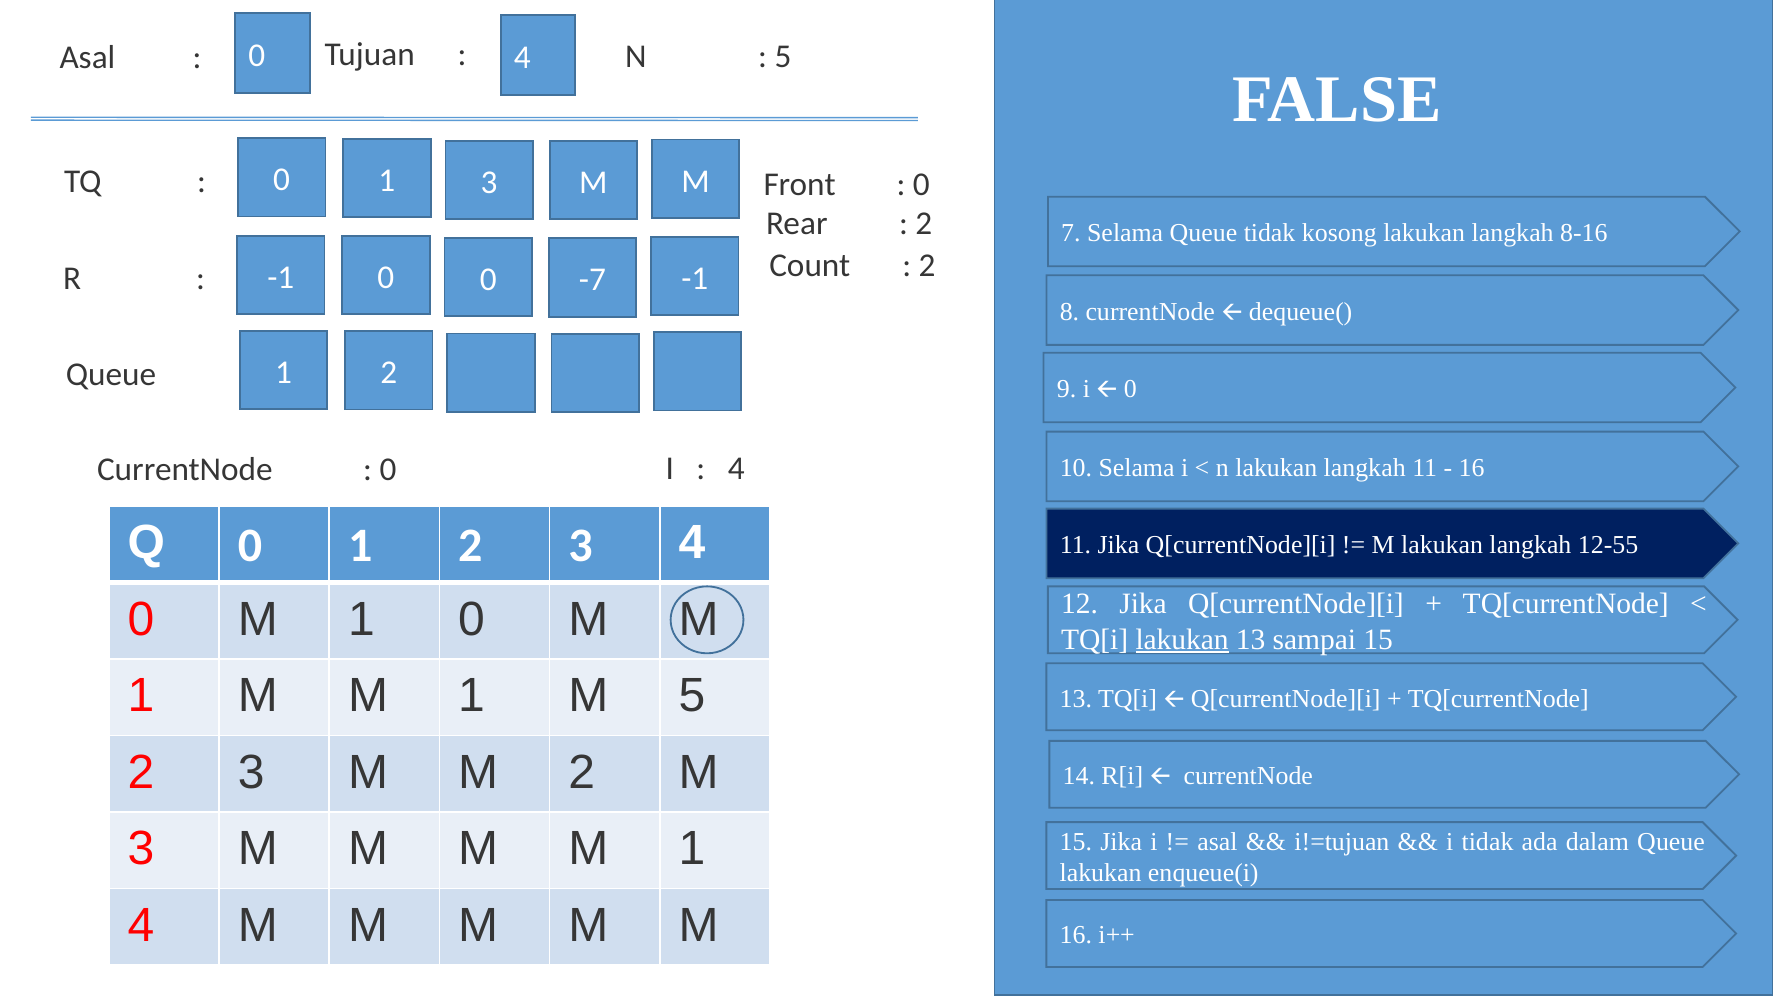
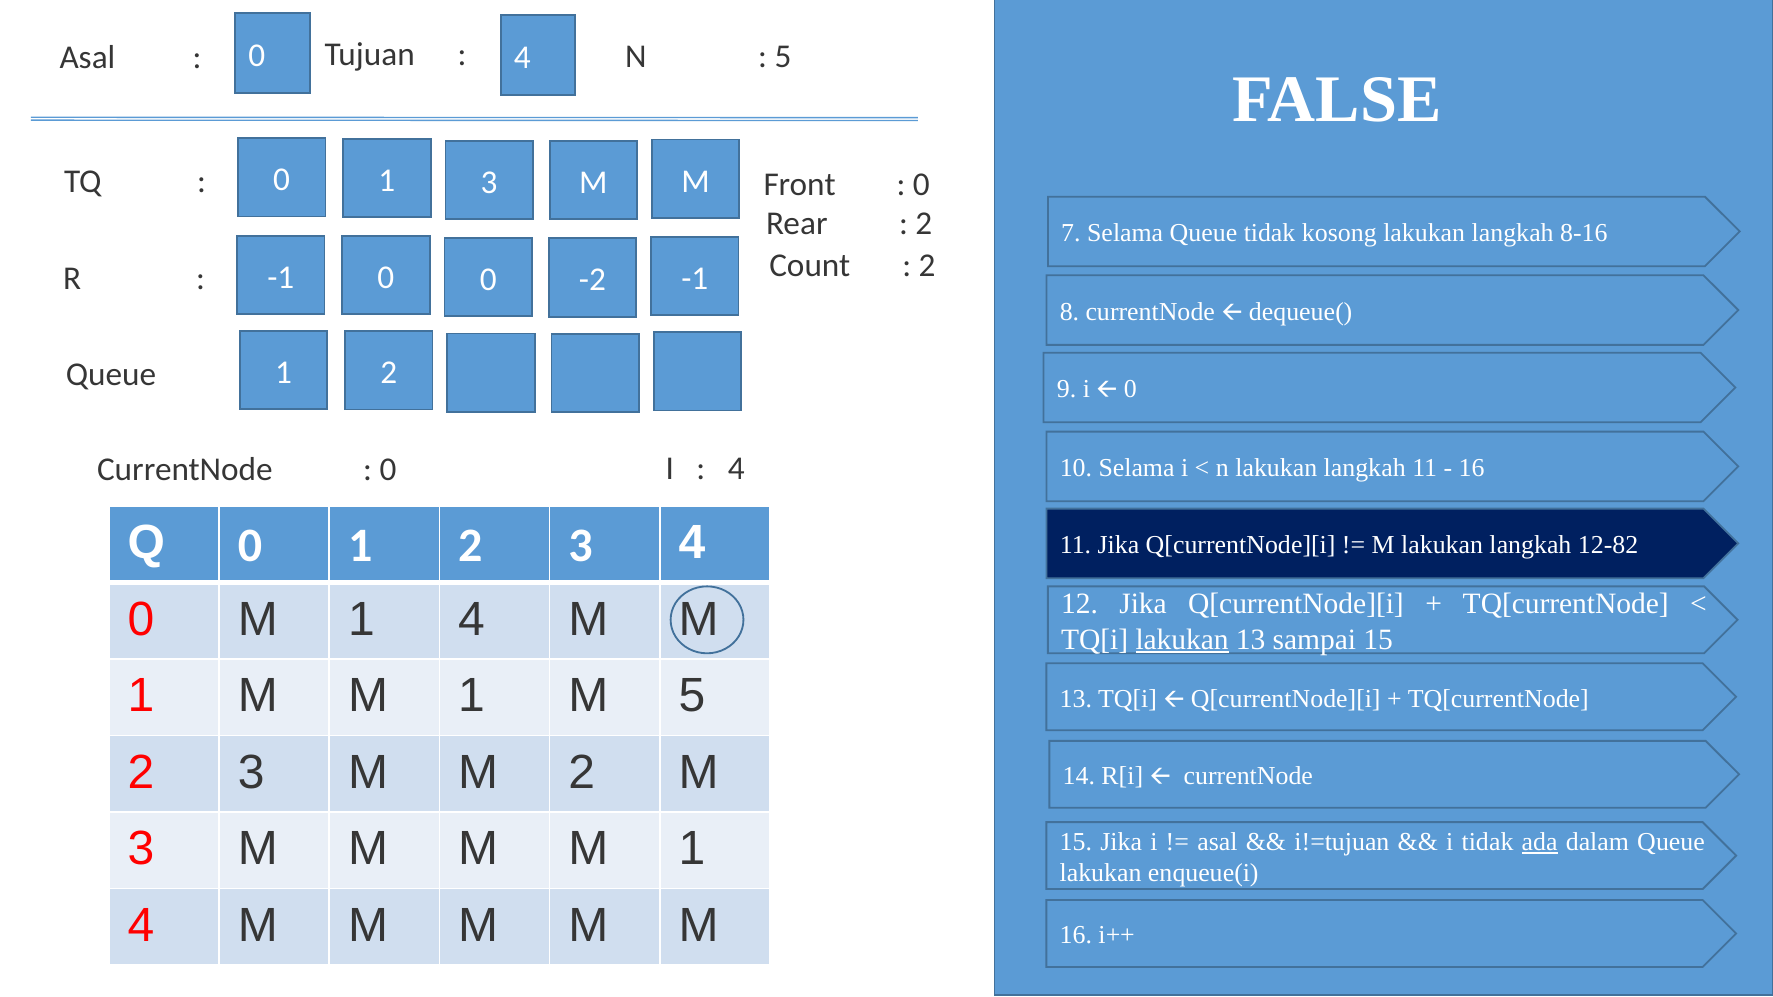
-7: -7 -> -2
12-55: 12-55 -> 12-82
0 M 1 0: 0 -> 4
ada underline: none -> present
